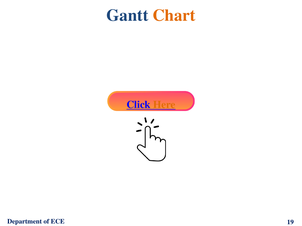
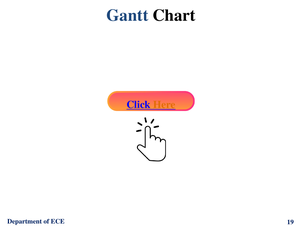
Chart colour: orange -> black
